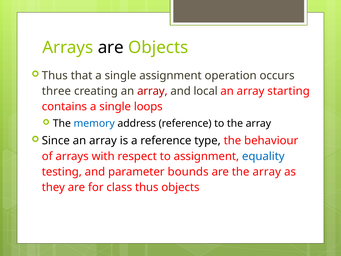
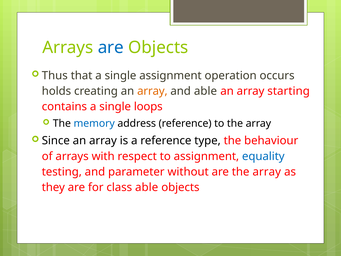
are at (111, 47) colour: black -> blue
three: three -> holds
array at (152, 91) colour: red -> orange
and local: local -> able
bounds: bounds -> without
class thus: thus -> able
